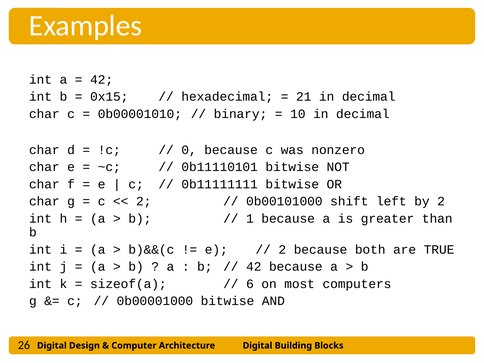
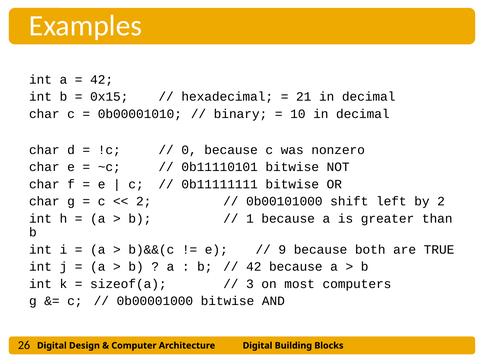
2 at (282, 250): 2 -> 9
6: 6 -> 3
